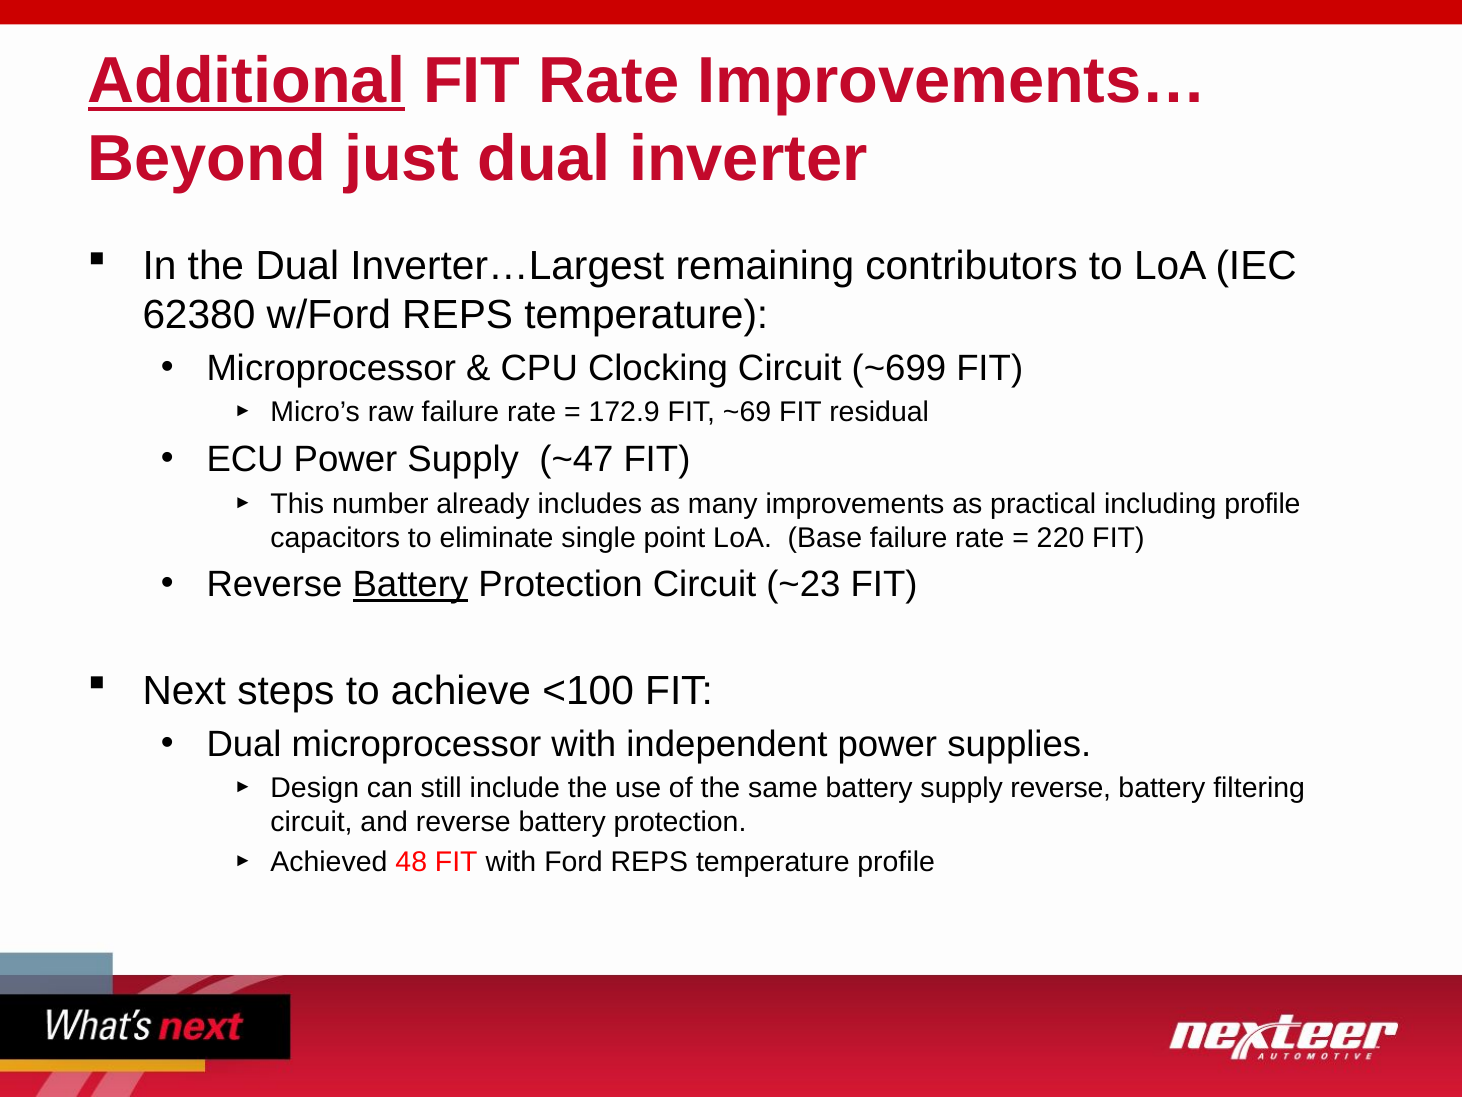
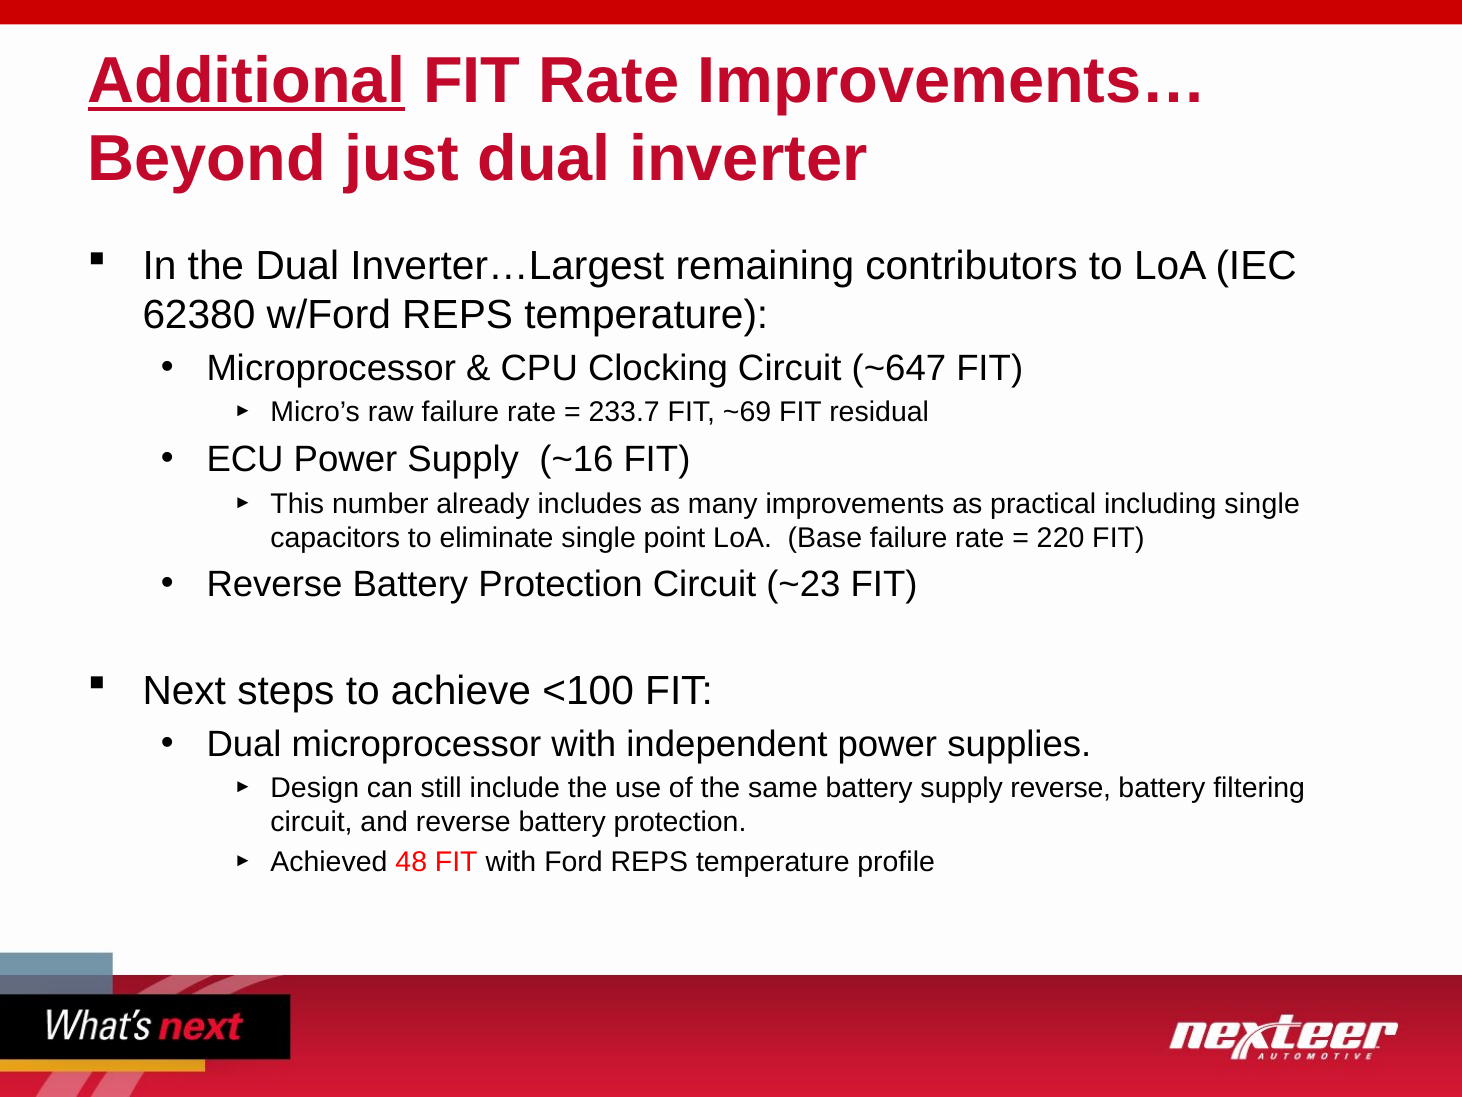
~699: ~699 -> ~647
172.9: 172.9 -> 233.7
~47: ~47 -> ~16
including profile: profile -> single
Battery at (410, 585) underline: present -> none
